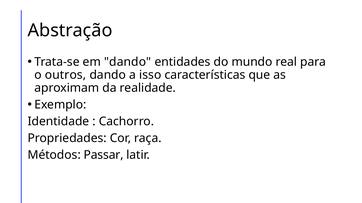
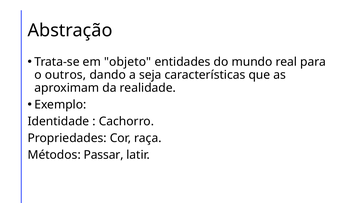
em dando: dando -> objeto
isso: isso -> seja
